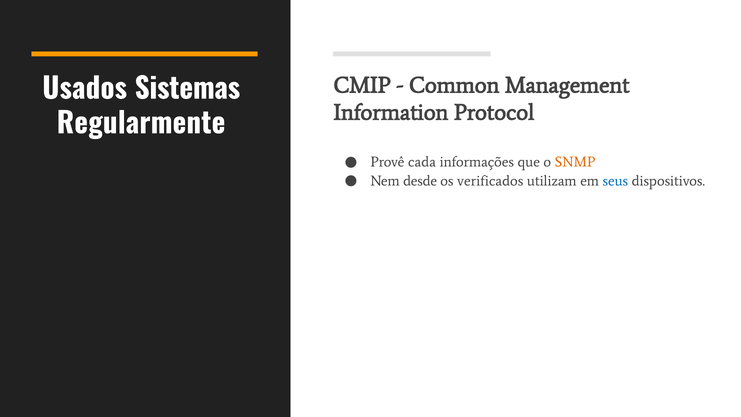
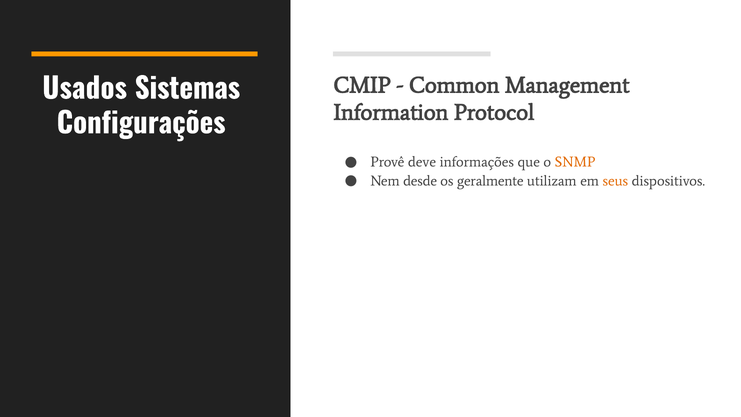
Regularmente: Regularmente -> Configurações
cada: cada -> deve
verificados: verificados -> geralmente
seus colour: blue -> orange
